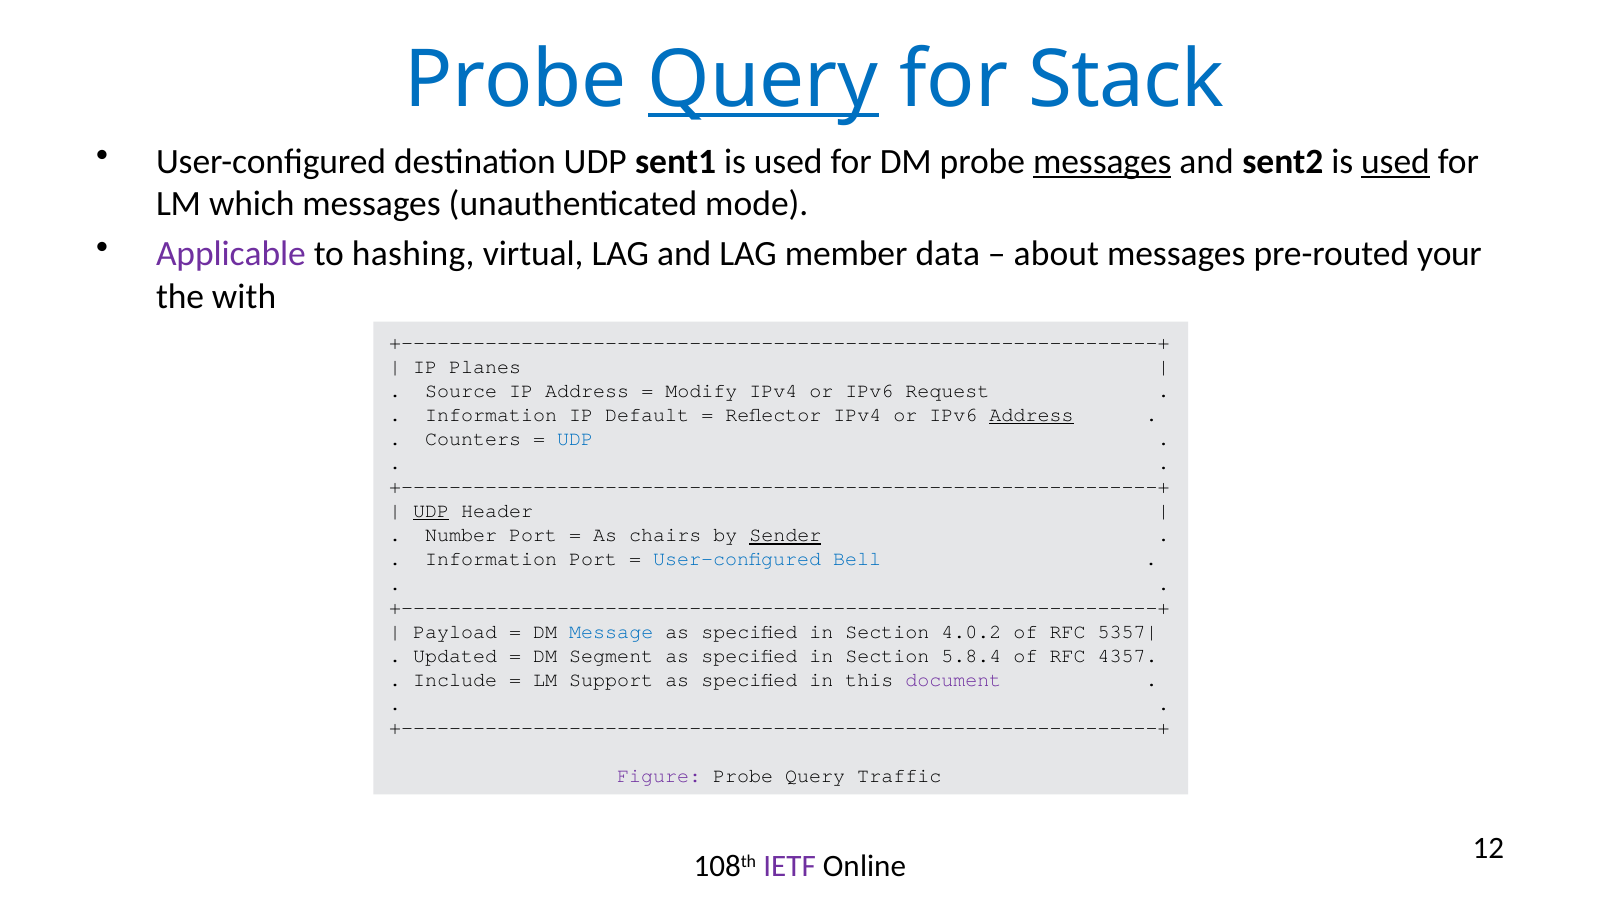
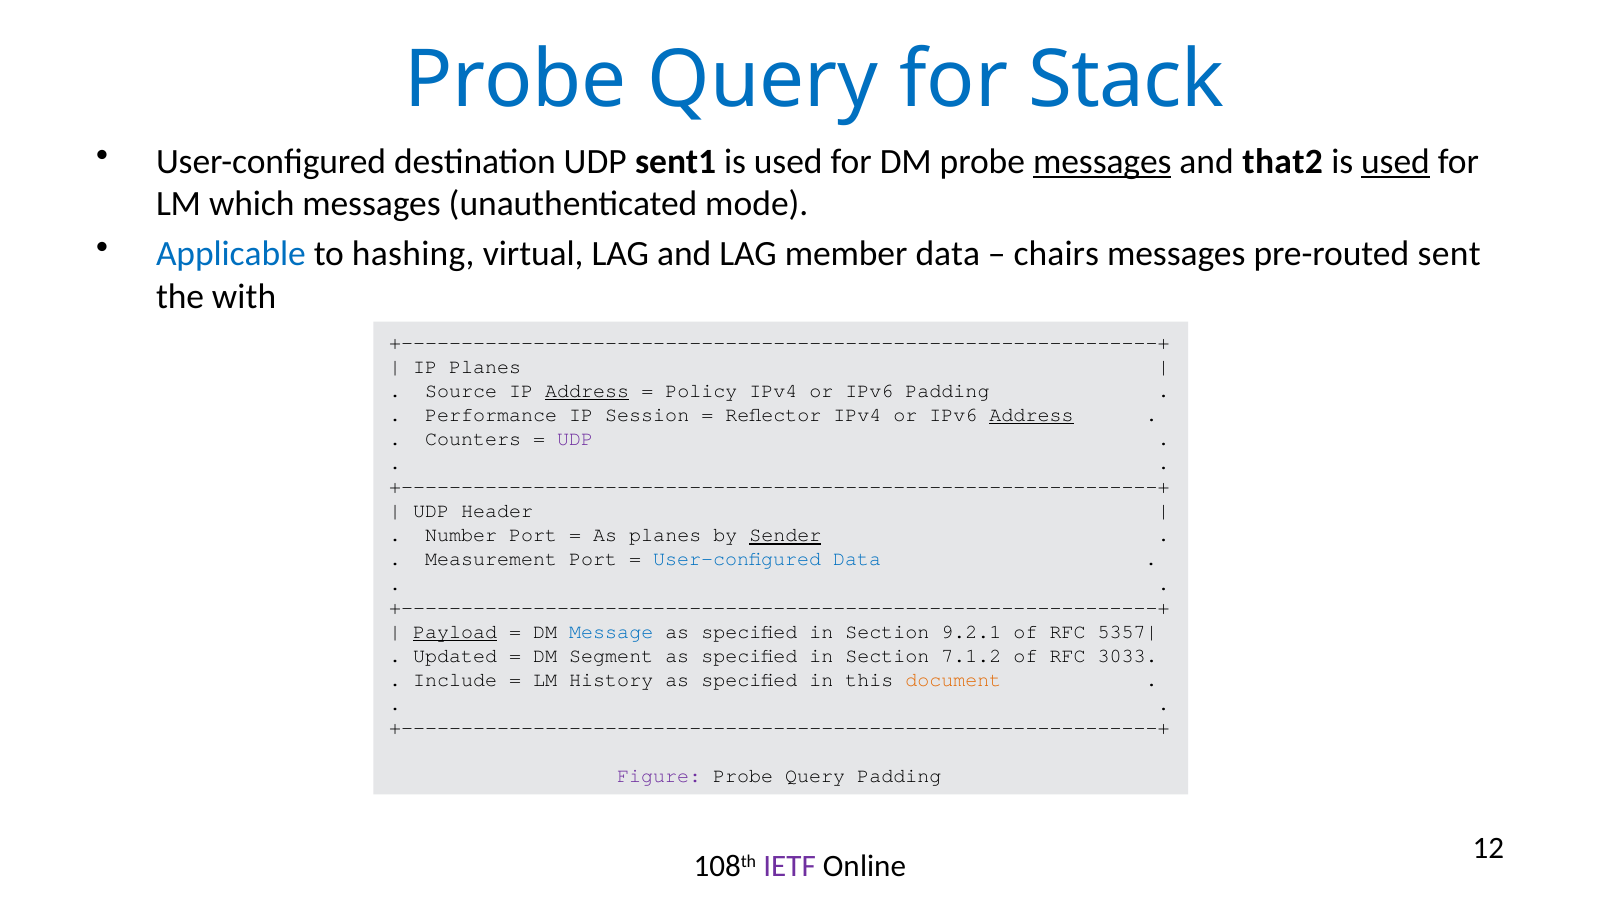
Query at (763, 81) underline: present -> none
sent2: sent2 -> that2
Applicable colour: purple -> blue
about: about -> chairs
your: your -> sent
Address at (587, 391) underline: none -> present
Modify: Modify -> Policy
IPv6 Request: Request -> Padding
Information at (491, 415): Information -> Performance
Default: Default -> Session
UDP at (575, 439) colour: blue -> purple
UDP at (431, 511) underline: present -> none
As chairs: chairs -> planes
Information at (491, 559): Information -> Measurement
User-configured Bell: Bell -> Data
Payload underline: none -> present
4.0.2: 4.0.2 -> 9.2.1
5.8.4: 5.8.4 -> 7.1.2
4357: 4357 -> 3033
Support: Support -> History
document colour: purple -> orange
Query Traffic: Traffic -> Padding
